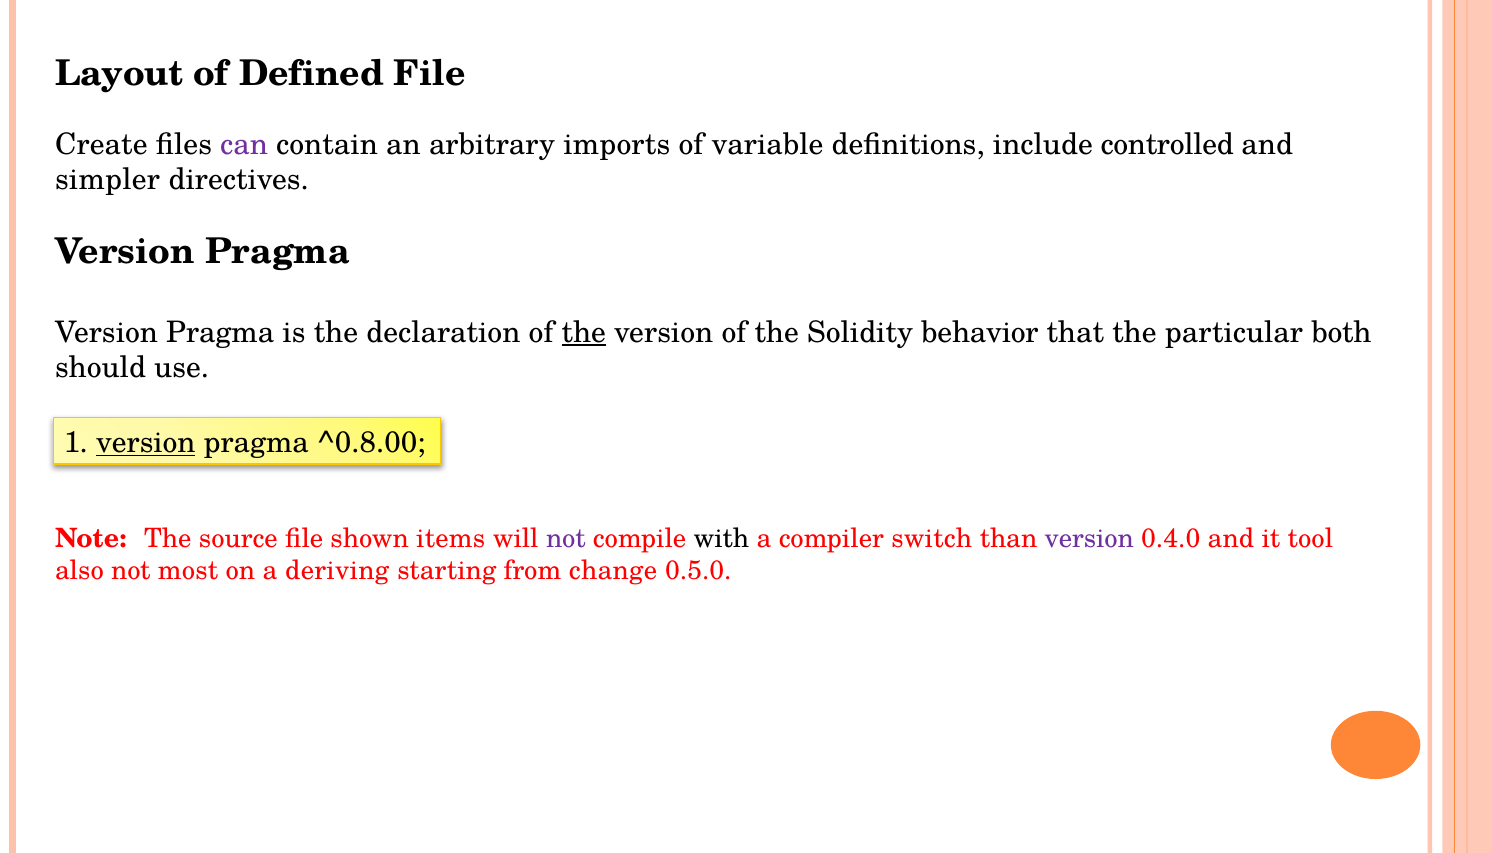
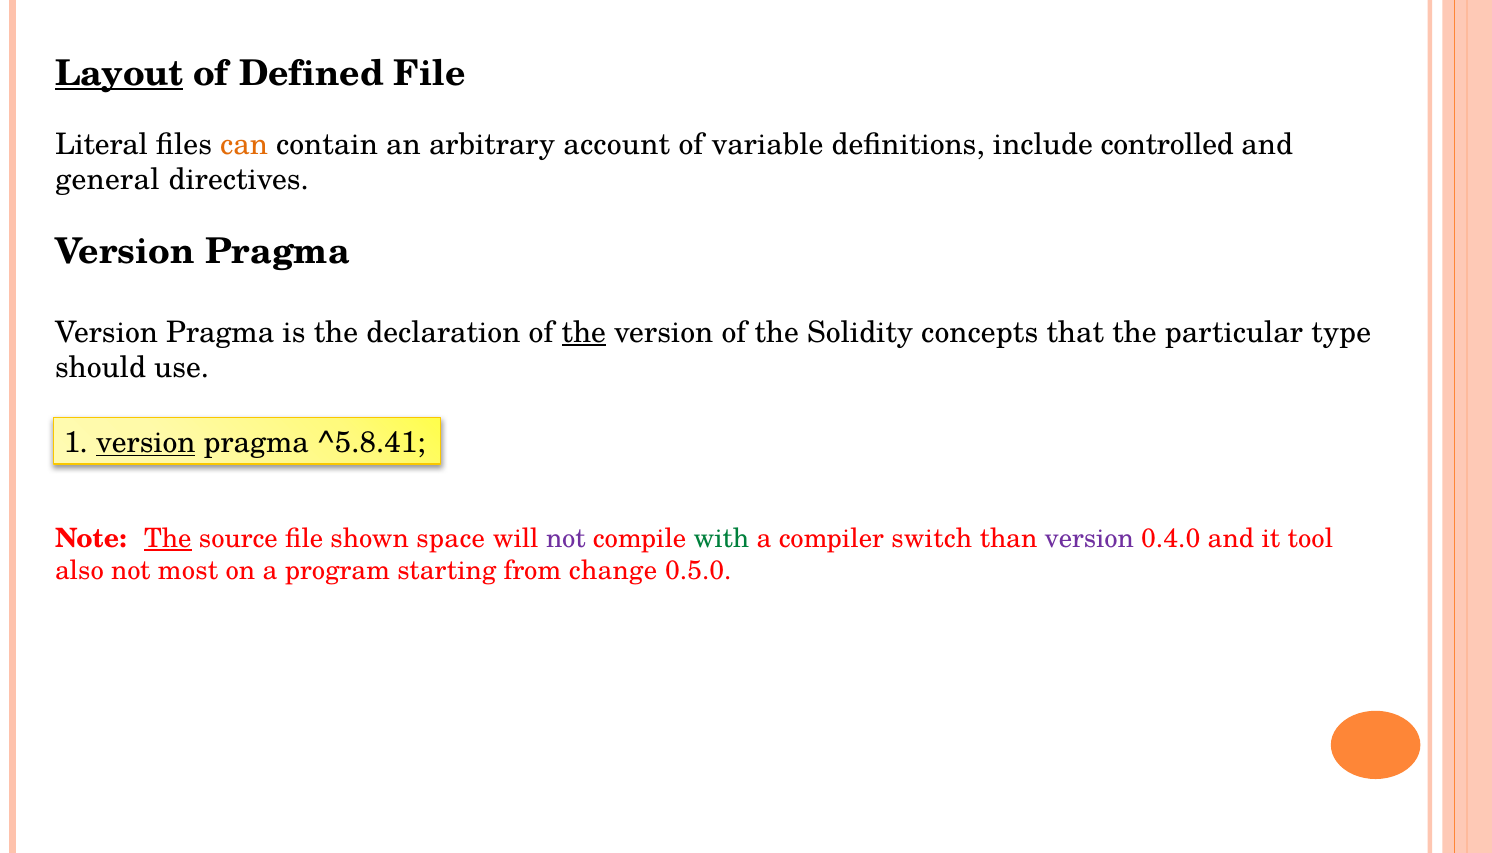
Layout underline: none -> present
Create: Create -> Literal
can colour: purple -> orange
imports: imports -> account
simpler: simpler -> general
behavior: behavior -> concepts
both: both -> type
^0.8.00: ^0.8.00 -> ^5.8.41
The at (168, 538) underline: none -> present
items: items -> space
with colour: black -> green
deriving: deriving -> program
